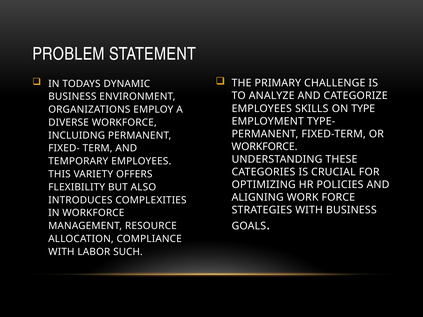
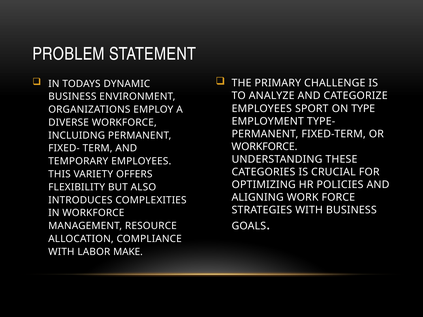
SKILLS: SKILLS -> SPORT
SUCH: SUCH -> MAKE
